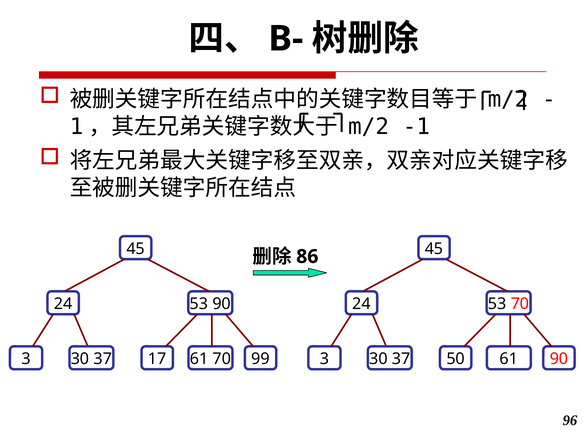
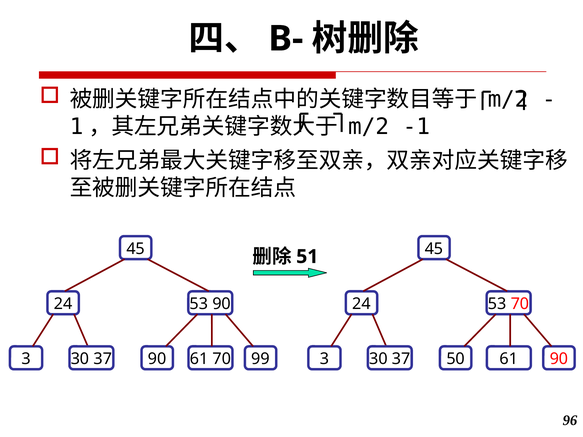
86: 86 -> 51
3 17: 17 -> 90
